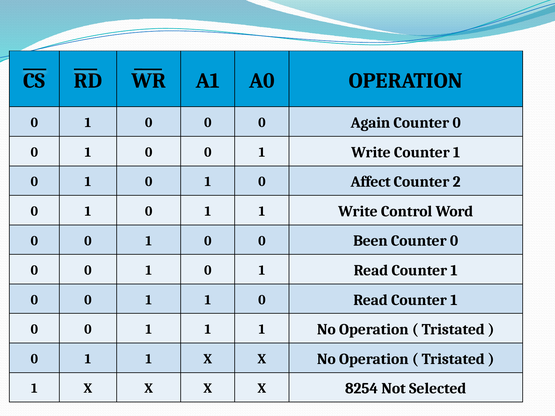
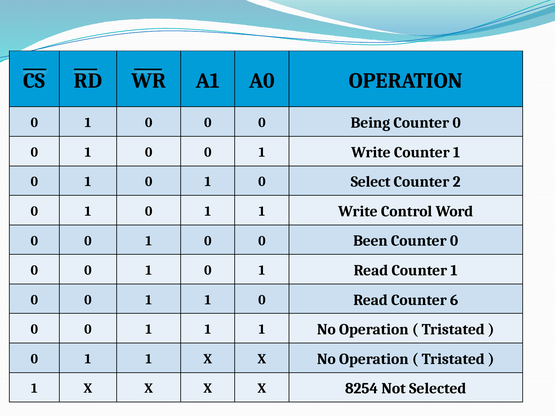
Again: Again -> Being
Affect: Affect -> Select
0 Read Counter 1: 1 -> 6
